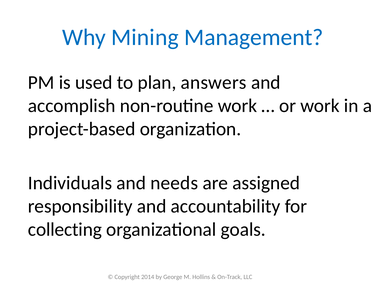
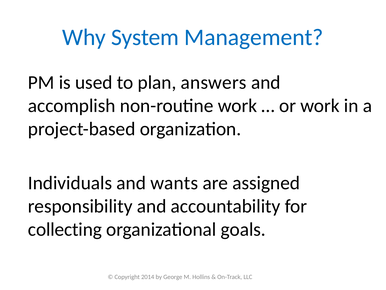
Mining: Mining -> System
needs: needs -> wants
